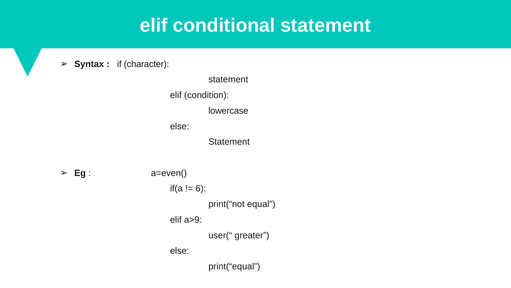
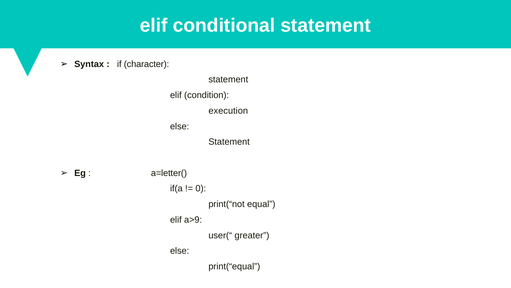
lowercase: lowercase -> execution
a=even(: a=even( -> a=letter(
6: 6 -> 0
